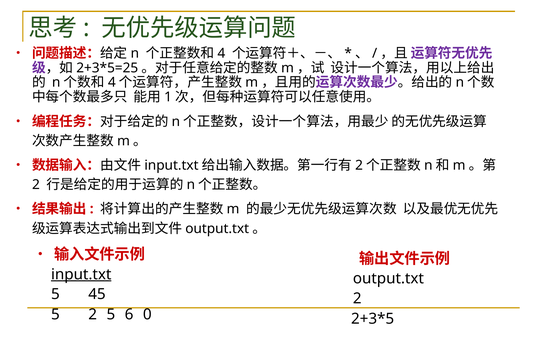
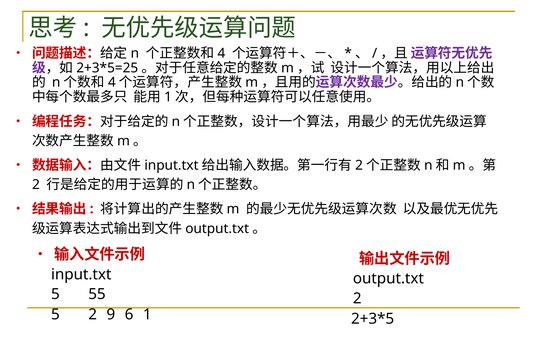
input.txt underline: present -> none
45: 45 -> 55
2 5: 5 -> 9
0: 0 -> 1
